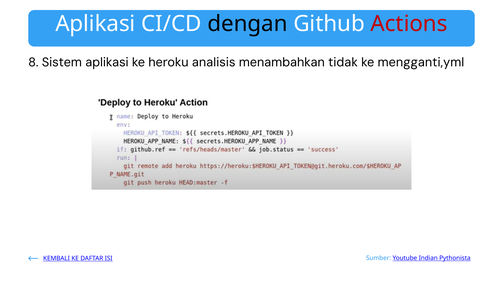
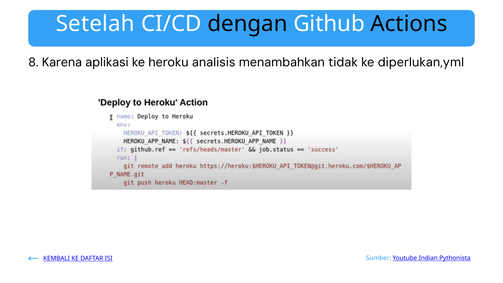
Aplikasi at (95, 24): Aplikasi -> Setelah
Actions colour: red -> black
Sistem: Sistem -> Karena
mengganti,yml: mengganti,yml -> diperlukan,yml
